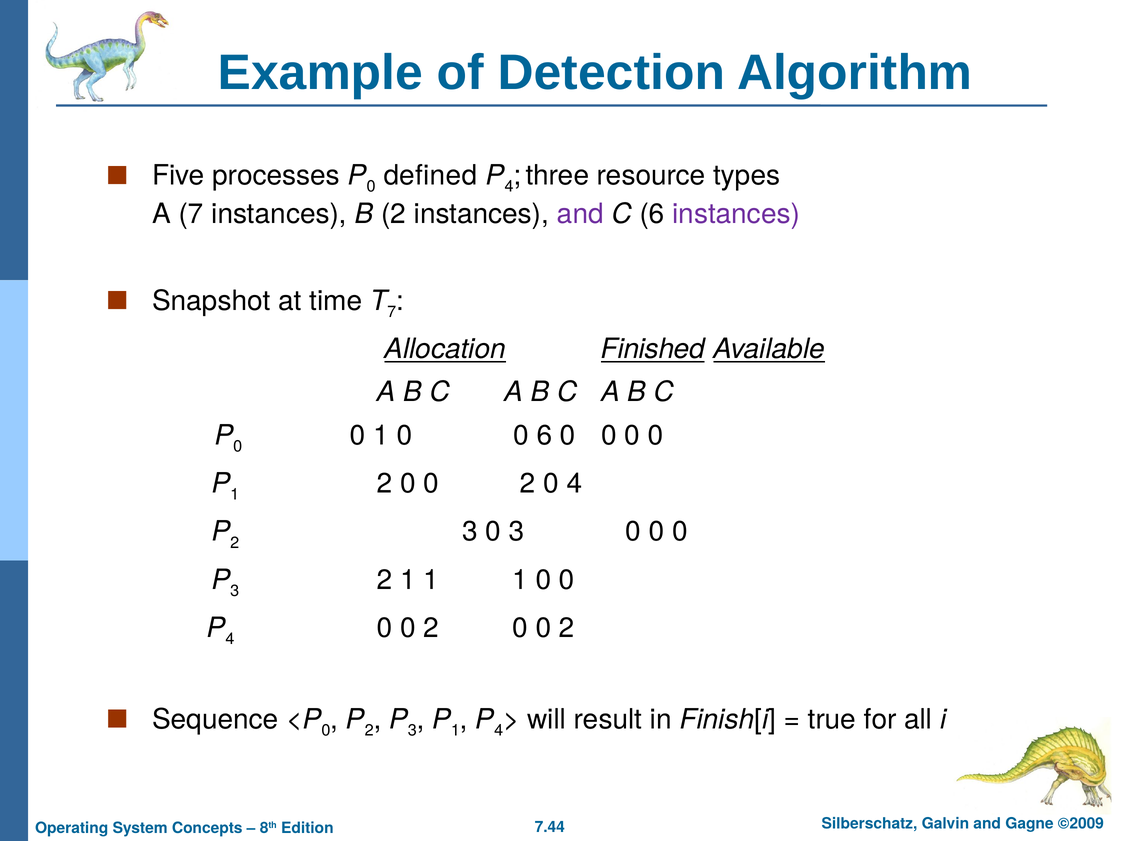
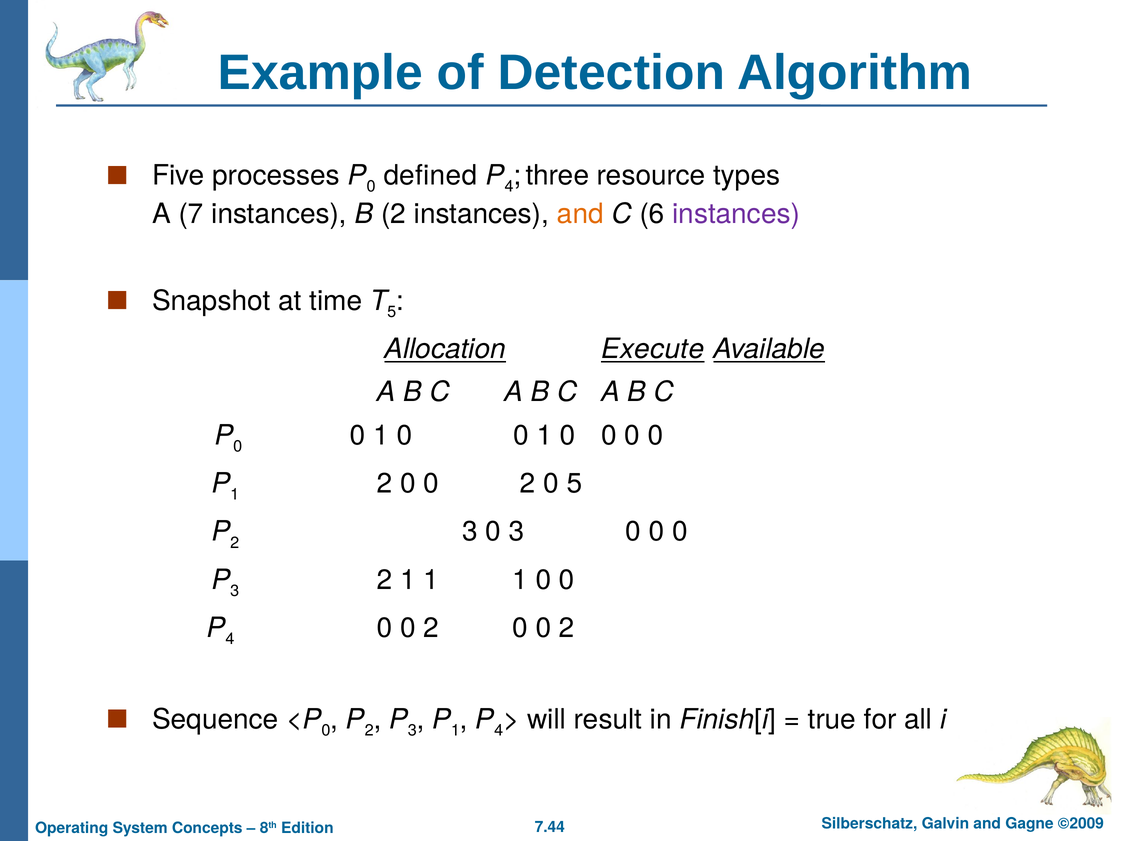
and at (580, 214) colour: purple -> orange
7 at (392, 312): 7 -> 5
Finished: Finished -> Execute
1 0 0 6: 6 -> 1
0 4: 4 -> 5
